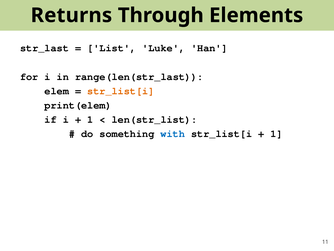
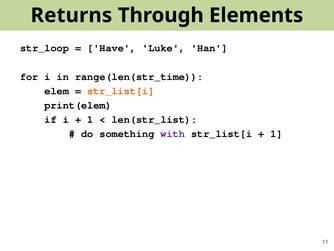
str_last: str_last -> str_loop
List: List -> Have
range(len(str_last: range(len(str_last -> range(len(str_time
with colour: blue -> purple
